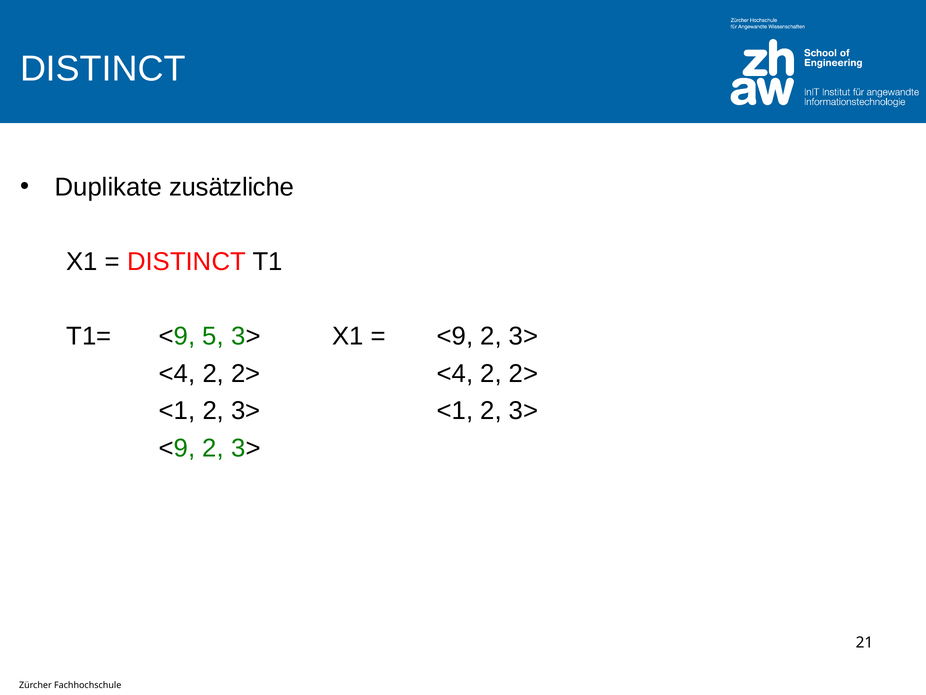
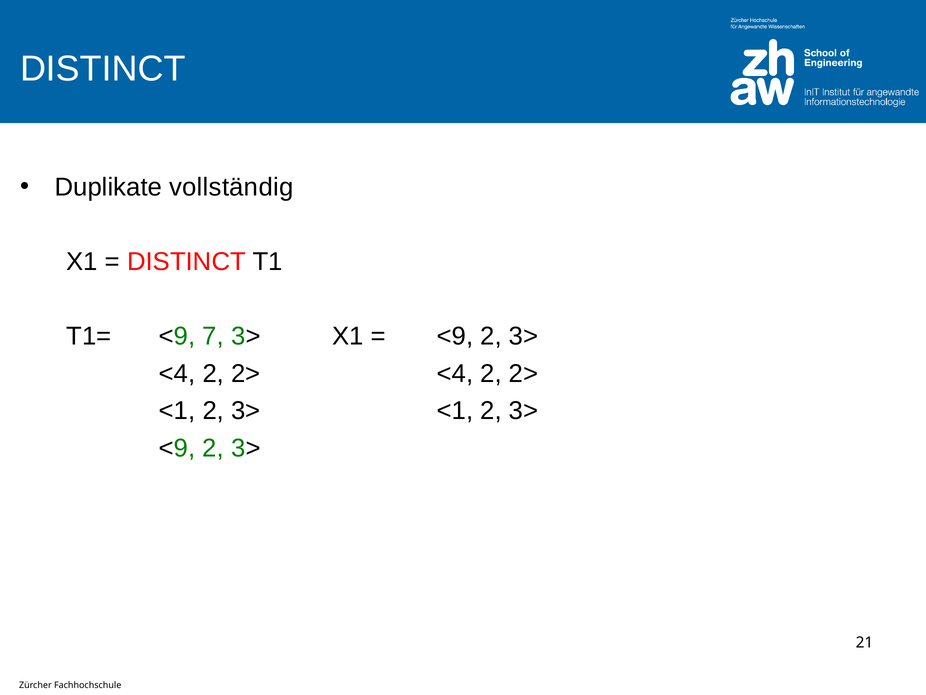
zusätzliche: zusätzliche -> vollständig
5: 5 -> 7
